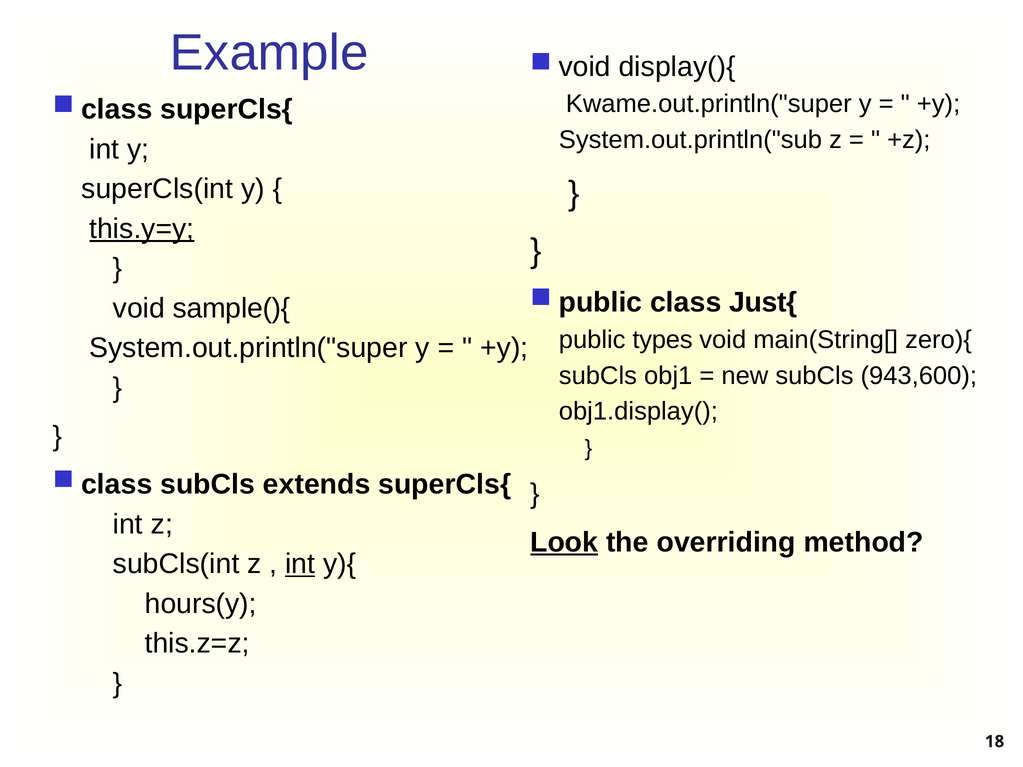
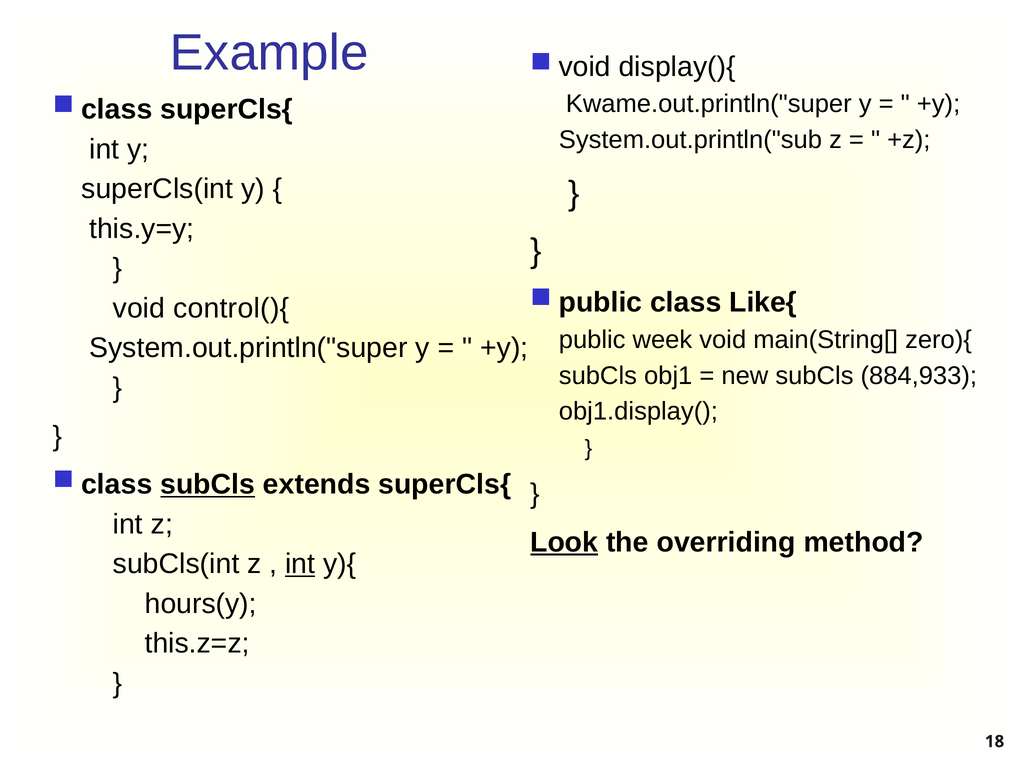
this.y=y underline: present -> none
Just{: Just{ -> Like{
sample(){: sample(){ -> control(){
types: types -> week
943,600: 943,600 -> 884,933
subCls at (208, 485) underline: none -> present
